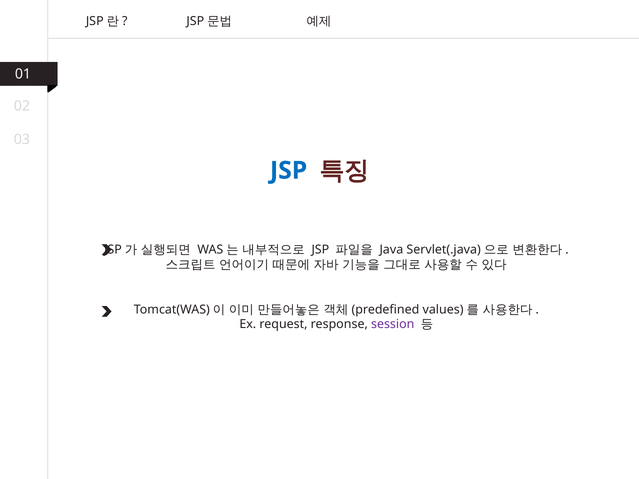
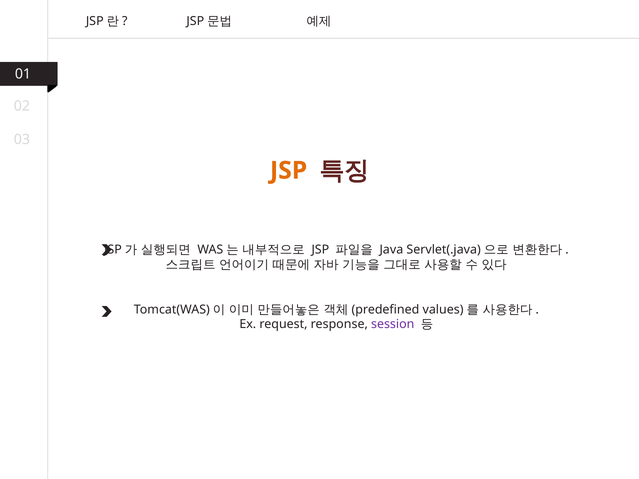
JSP at (289, 171) colour: blue -> orange
